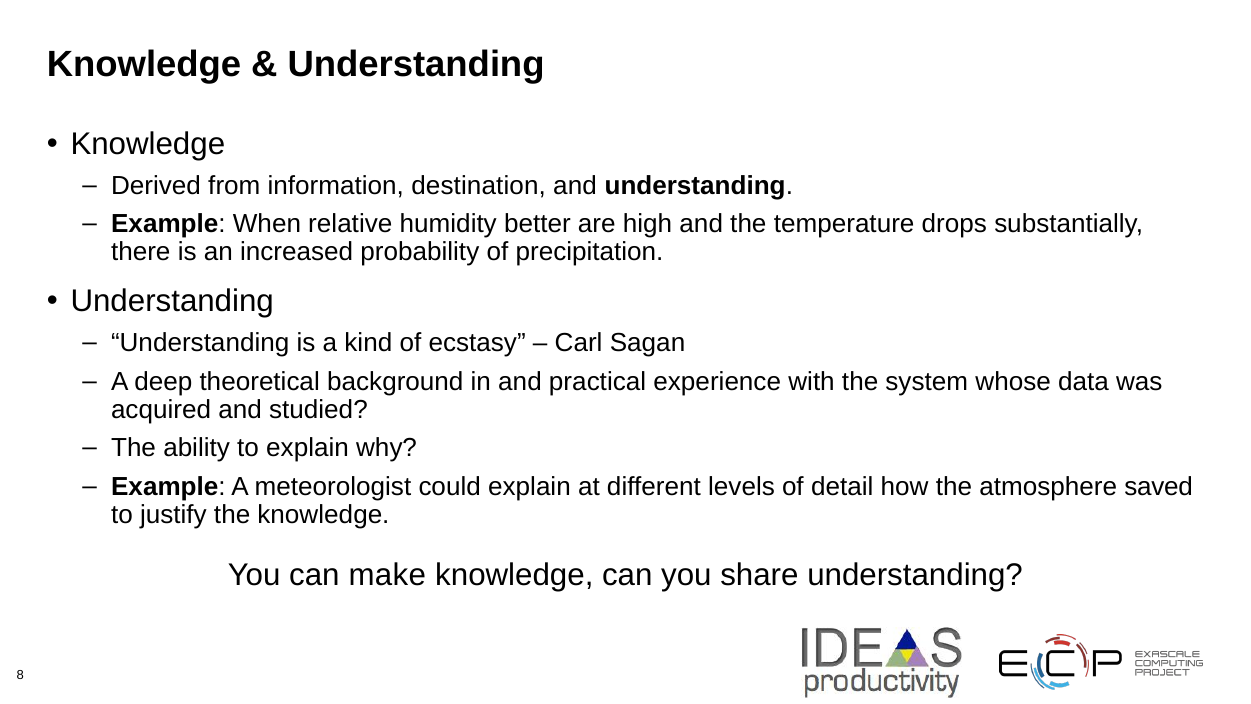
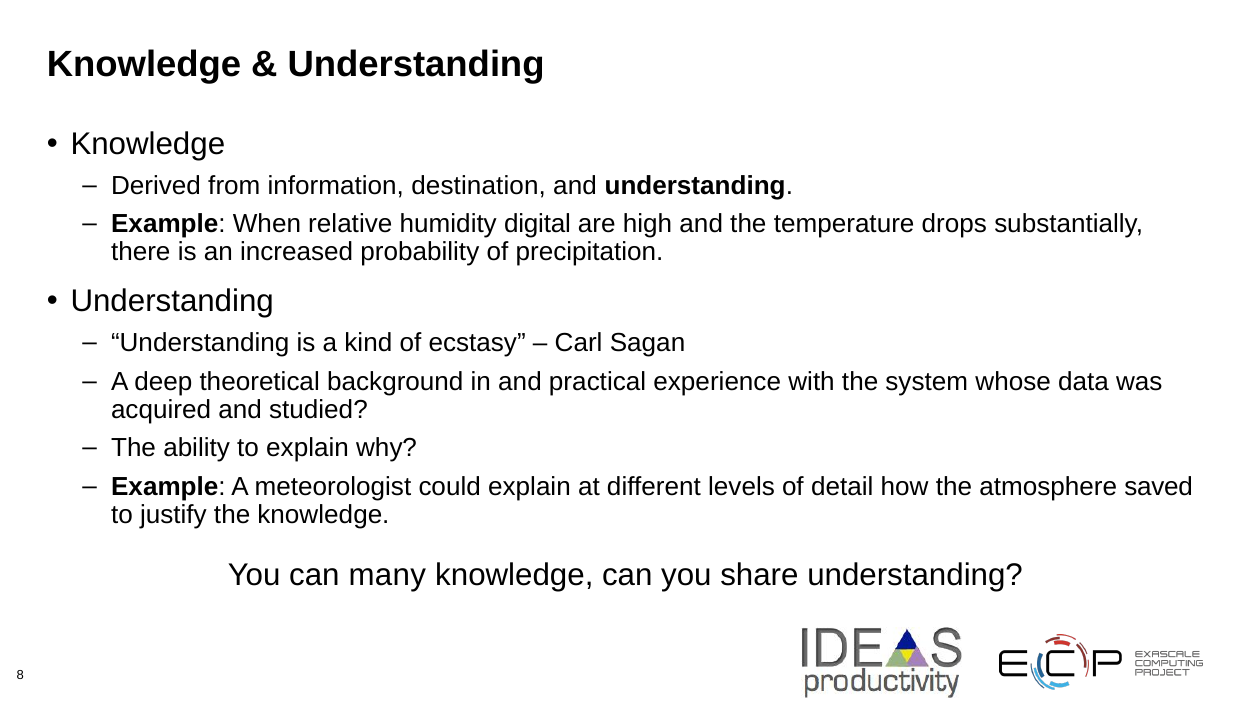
better: better -> digital
make: make -> many
